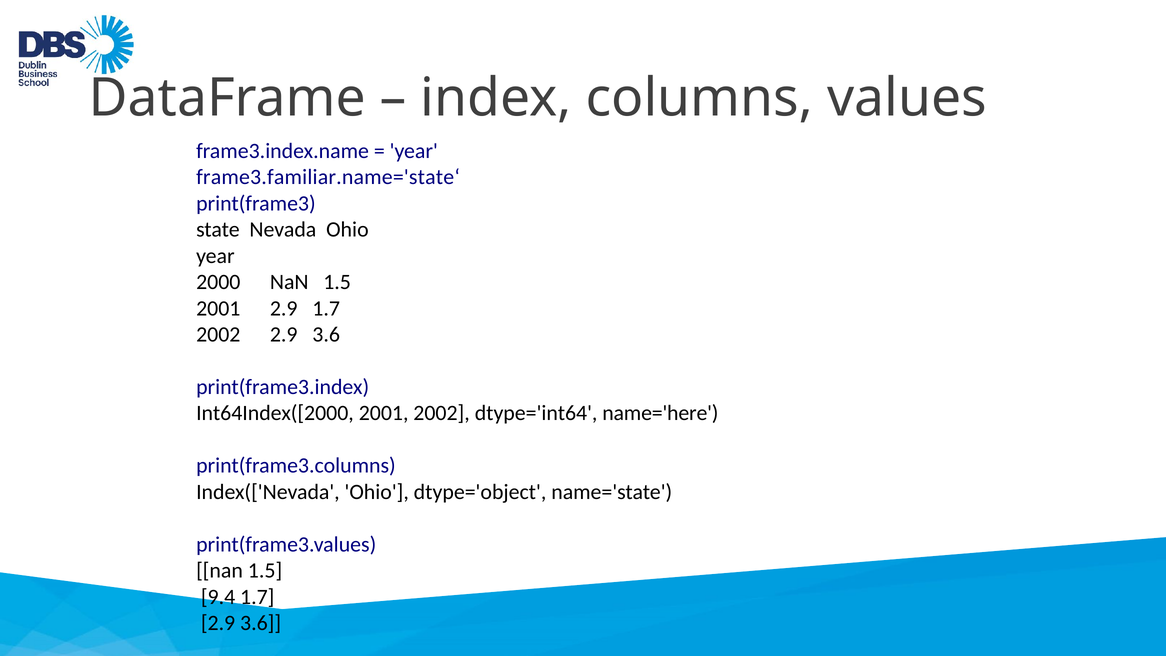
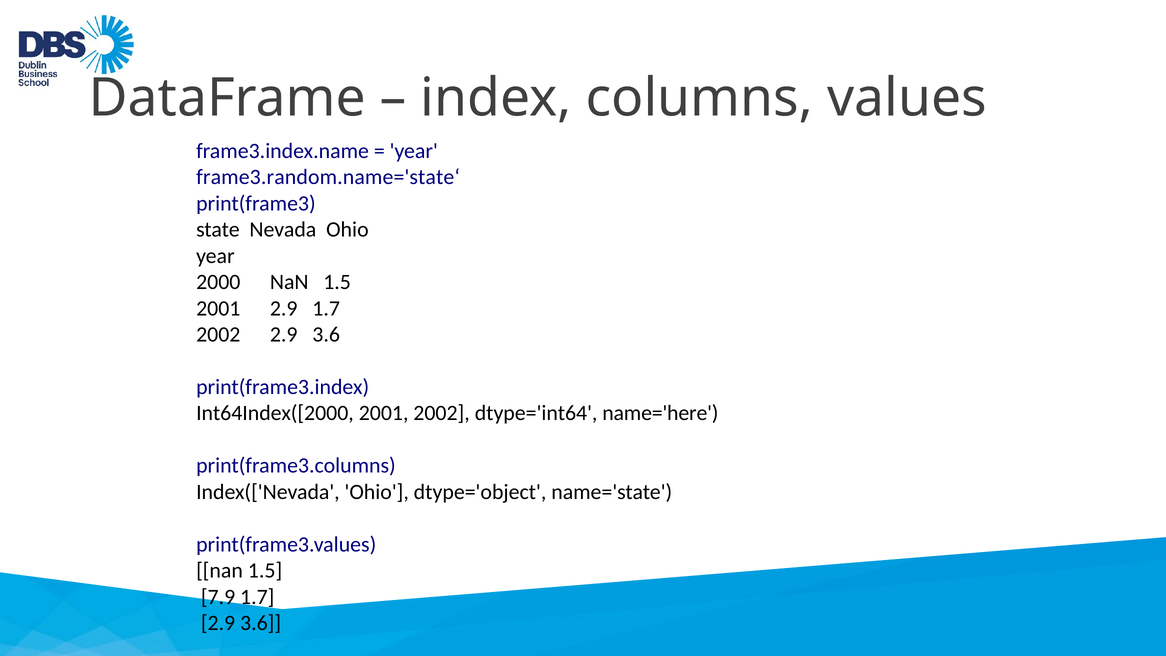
frame3.familiar.name='state‘: frame3.familiar.name='state‘ -> frame3.random.name='state‘
9.4: 9.4 -> 7.9
